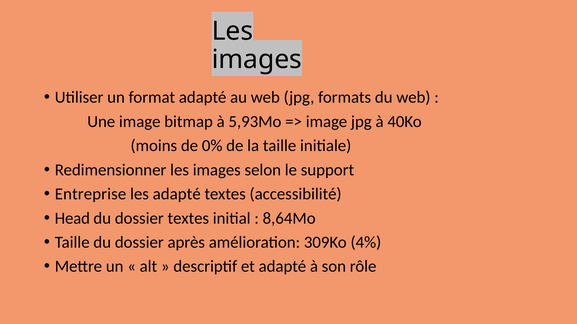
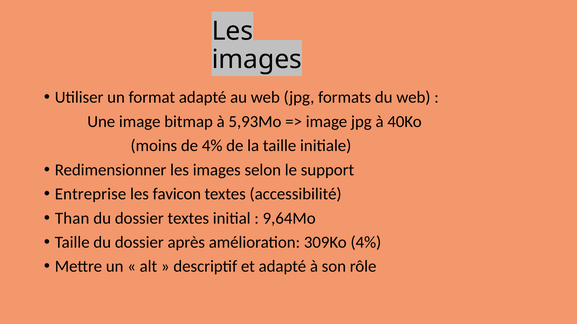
de 0%: 0% -> 4%
les adapté: adapté -> favicon
Head: Head -> Than
8,64Mo: 8,64Mo -> 9,64Mo
